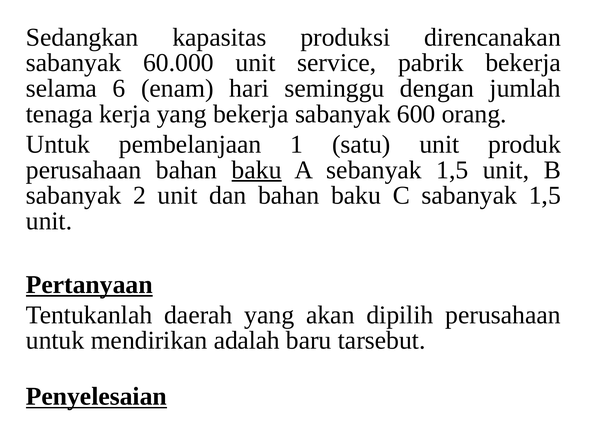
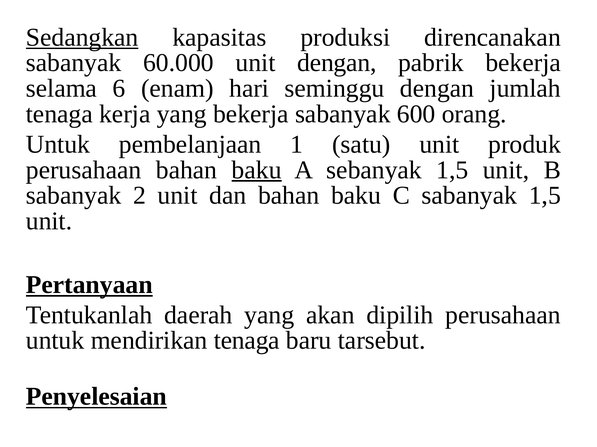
Sedangkan underline: none -> present
unit service: service -> dengan
mendirikan adalah: adalah -> tenaga
